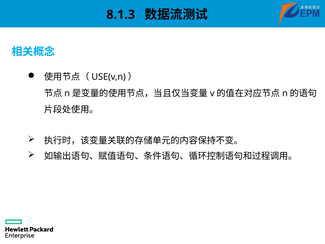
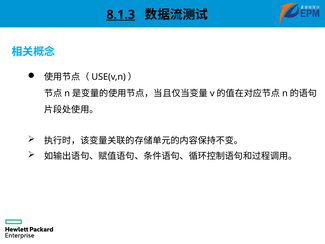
8.1.3 underline: none -> present
